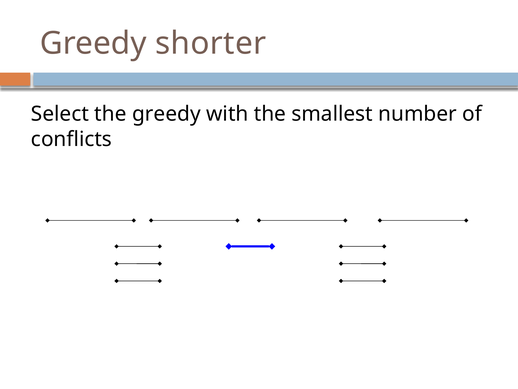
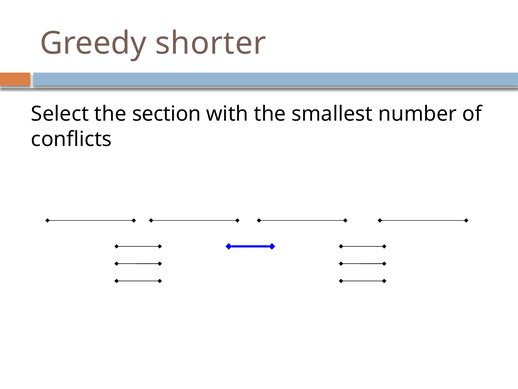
the greedy: greedy -> section
